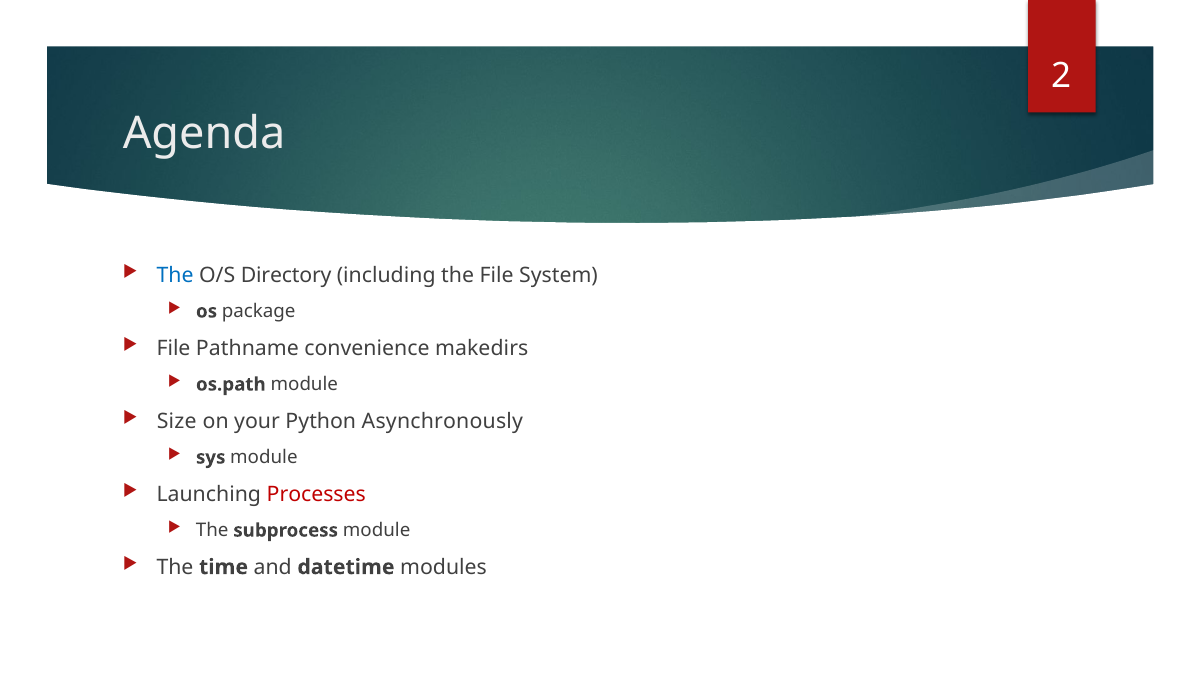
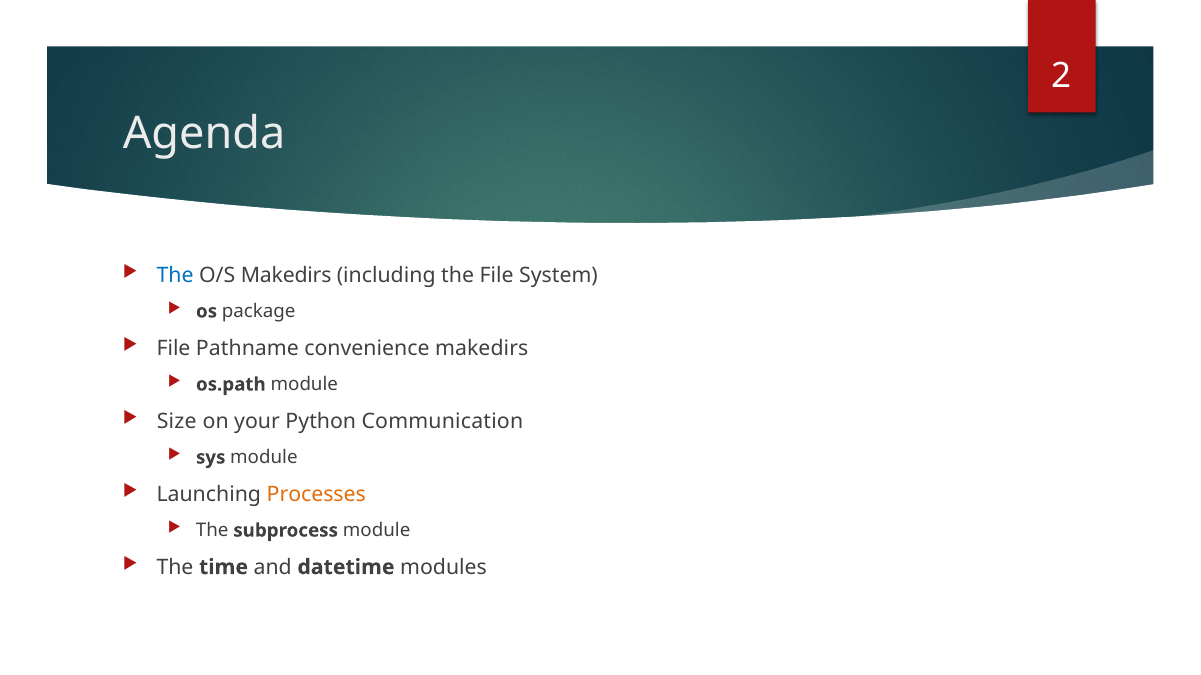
O/S Directory: Directory -> Makedirs
Asynchronously: Asynchronously -> Communication
Processes colour: red -> orange
